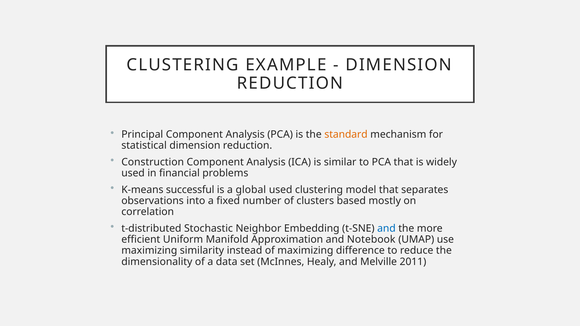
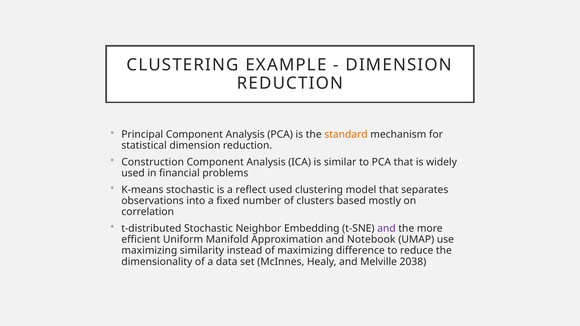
K-means successful: successful -> stochastic
global: global -> reflect
and at (386, 229) colour: blue -> purple
2011: 2011 -> 2038
